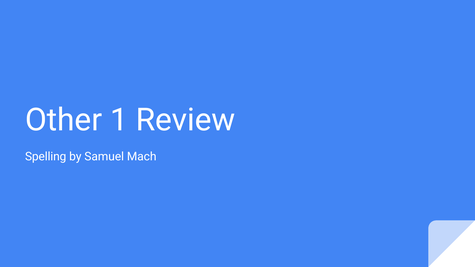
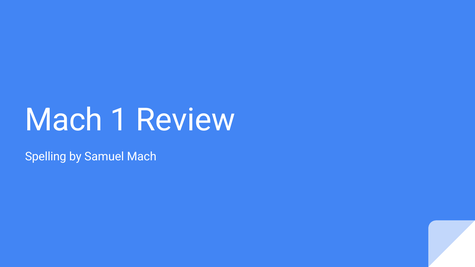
Other at (64, 120): Other -> Mach
